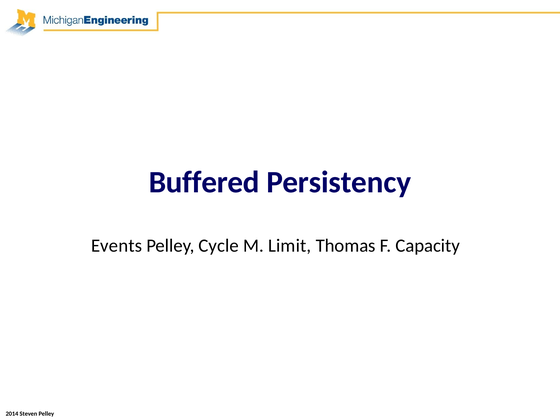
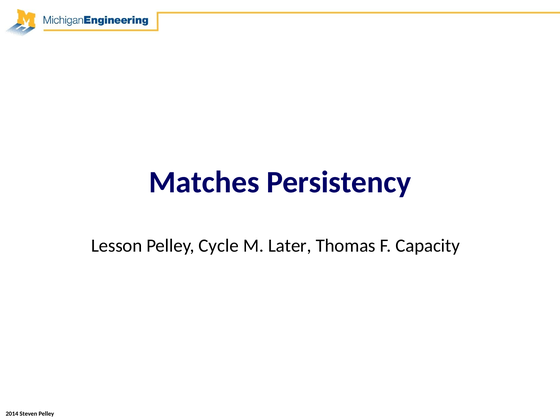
Buffered: Buffered -> Matches
Events: Events -> Lesson
Limit: Limit -> Later
